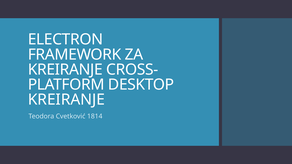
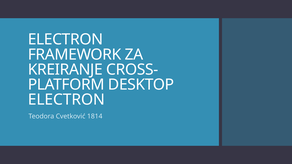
KREIRANJE at (66, 100): KREIRANJE -> ELECTRON
